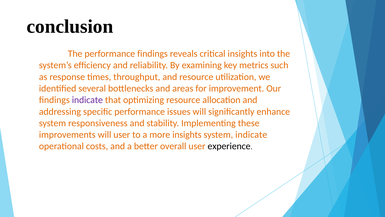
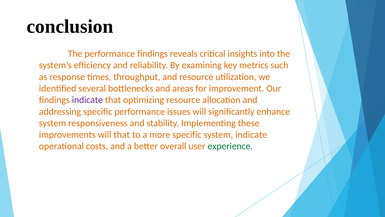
will user: user -> that
more insights: insights -> specific
experience colour: black -> green
